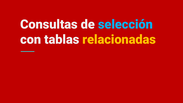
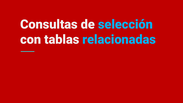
relacionadas colour: yellow -> light blue
